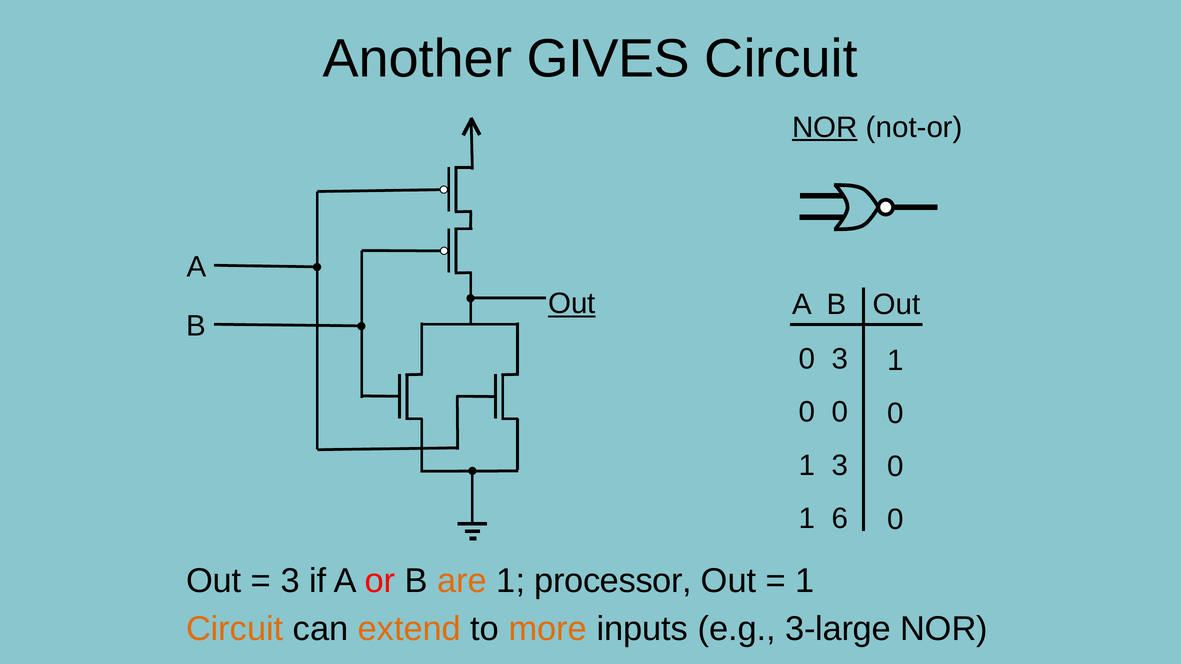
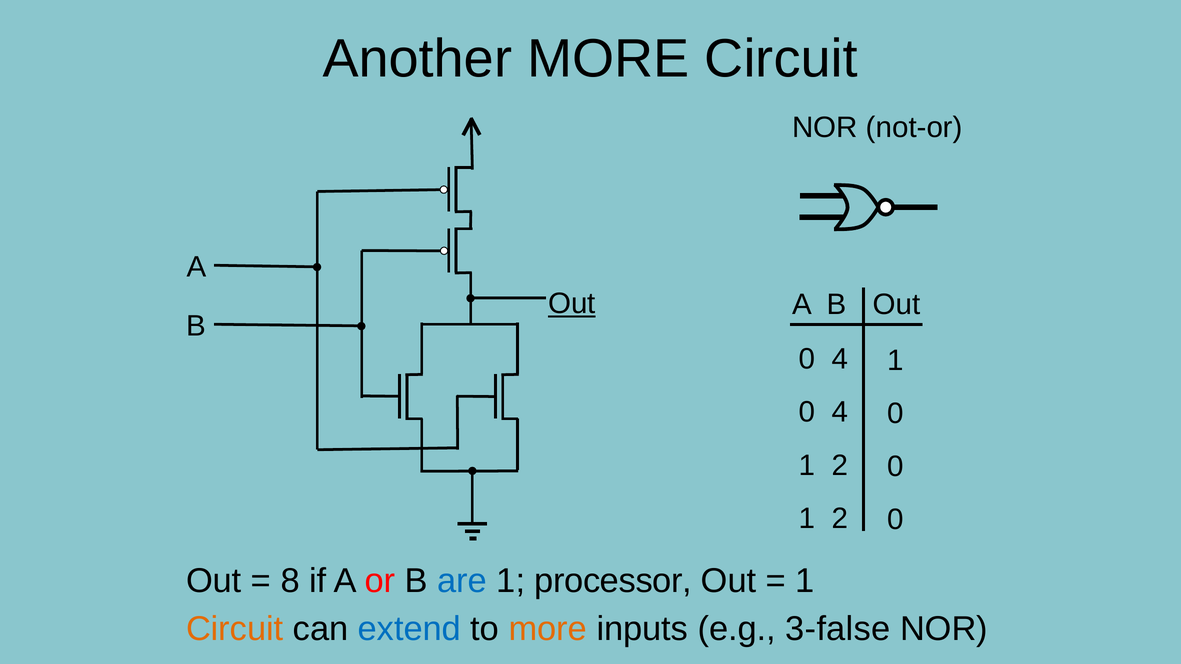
Another GIVES: GIVES -> MORE
NOR at (825, 127) underline: present -> none
3 at (840, 359): 3 -> 4
0 at (840, 412): 0 -> 4
3 at (840, 466): 3 -> 2
6 at (840, 519): 6 -> 2
3 at (290, 581): 3 -> 8
are colour: orange -> blue
extend colour: orange -> blue
3-large: 3-large -> 3-false
